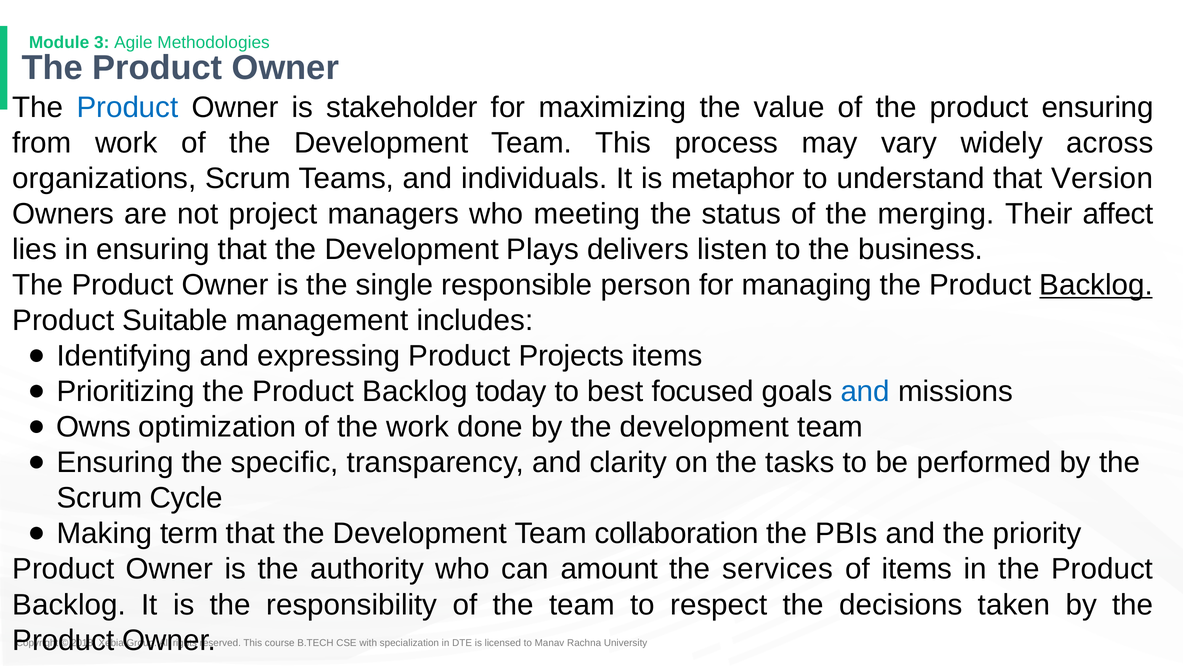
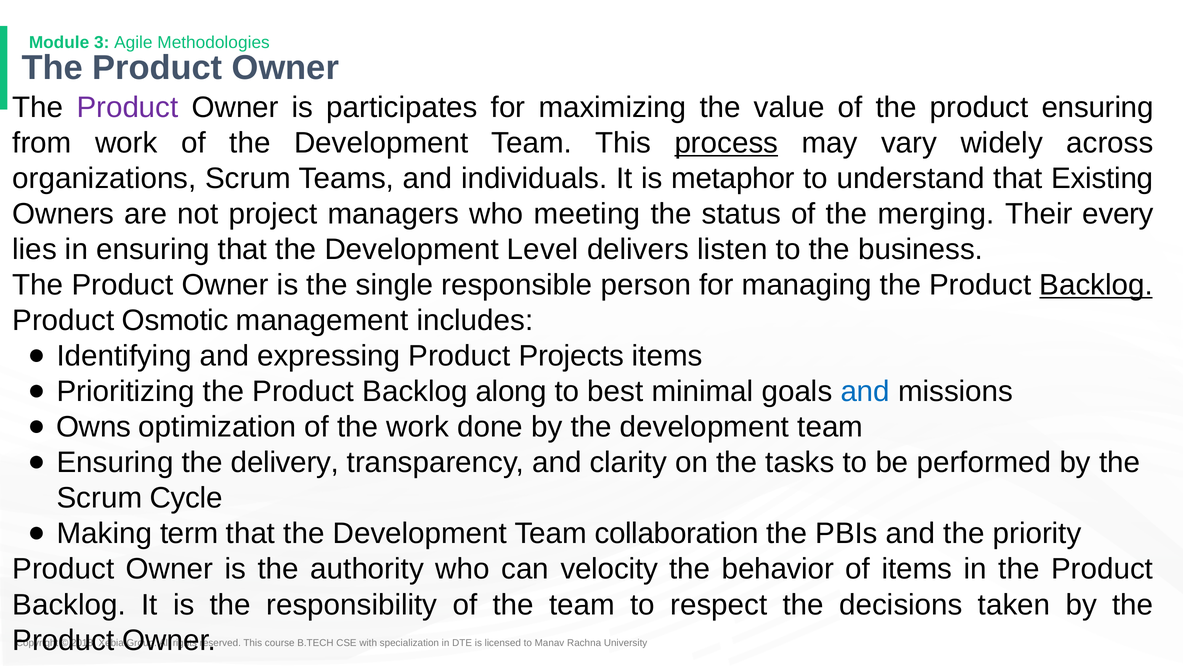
Product at (127, 107) colour: blue -> purple
stakeholder: stakeholder -> participates
process underline: none -> present
Version: Version -> Existing
affect: affect -> every
Plays: Plays -> Level
Suitable: Suitable -> Osmotic
today: today -> along
focused: focused -> minimal
specific: specific -> delivery
amount: amount -> velocity
services: services -> behavior
